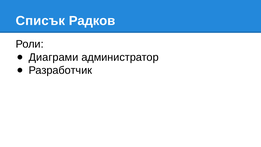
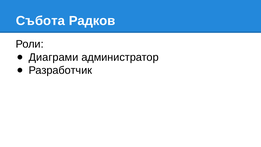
Списък: Списък -> Събота
